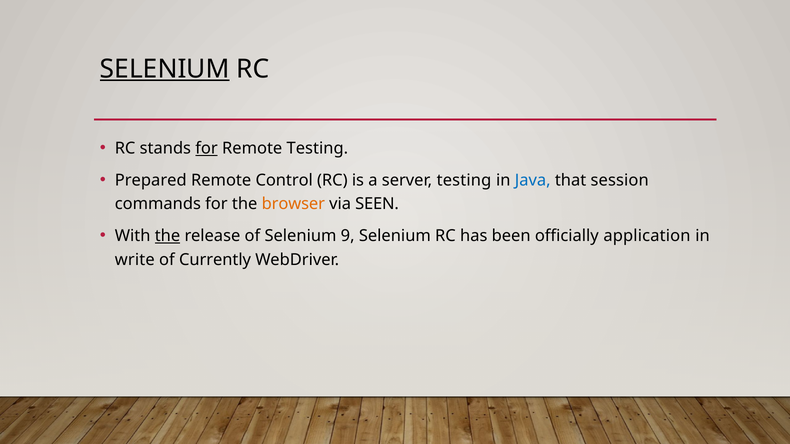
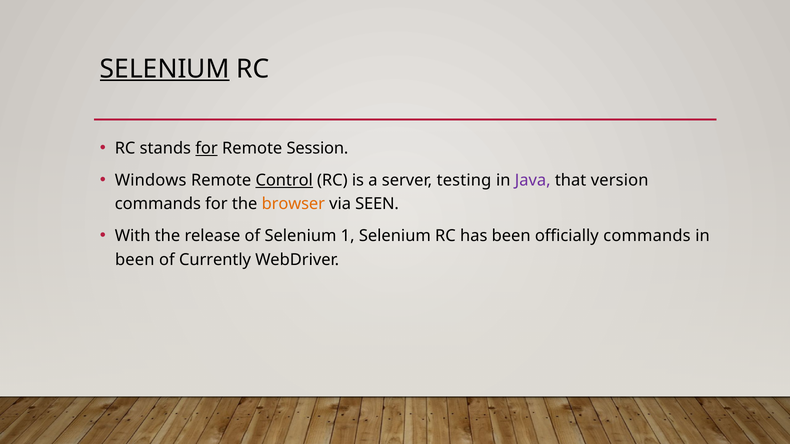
Remote Testing: Testing -> Session
Prepared: Prepared -> Windows
Control underline: none -> present
Java colour: blue -> purple
session: session -> version
the at (168, 236) underline: present -> none
9: 9 -> 1
officially application: application -> commands
write at (135, 260): write -> been
